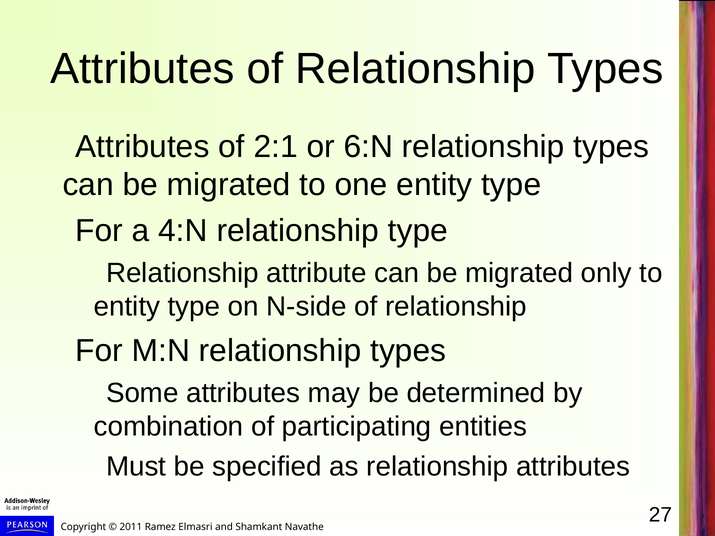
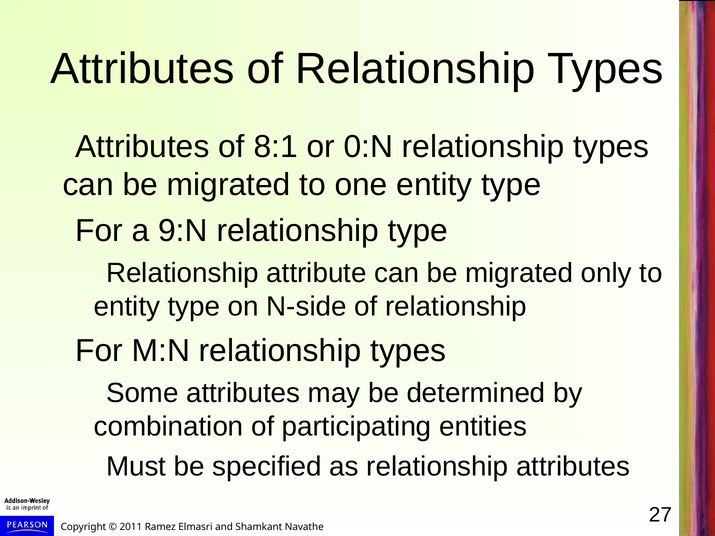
2:1: 2:1 -> 8:1
6:N: 6:N -> 0:N
4:N: 4:N -> 9:N
